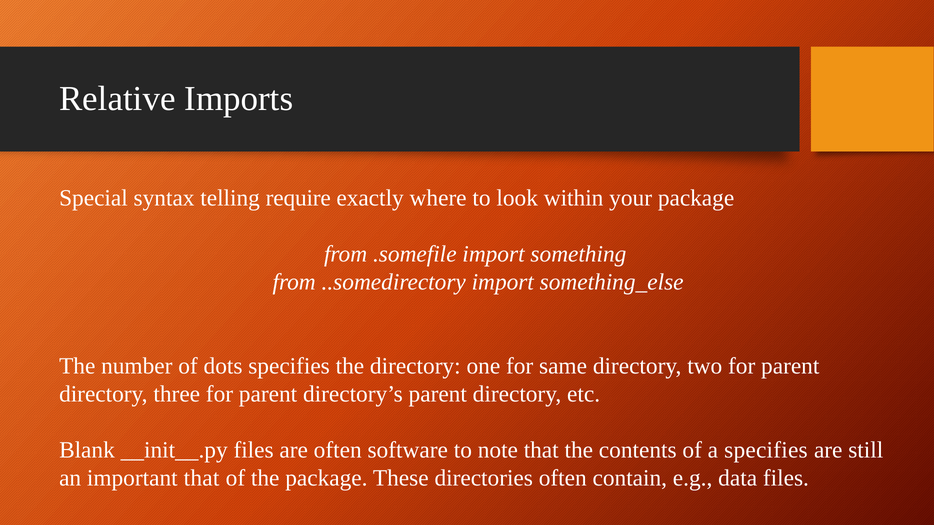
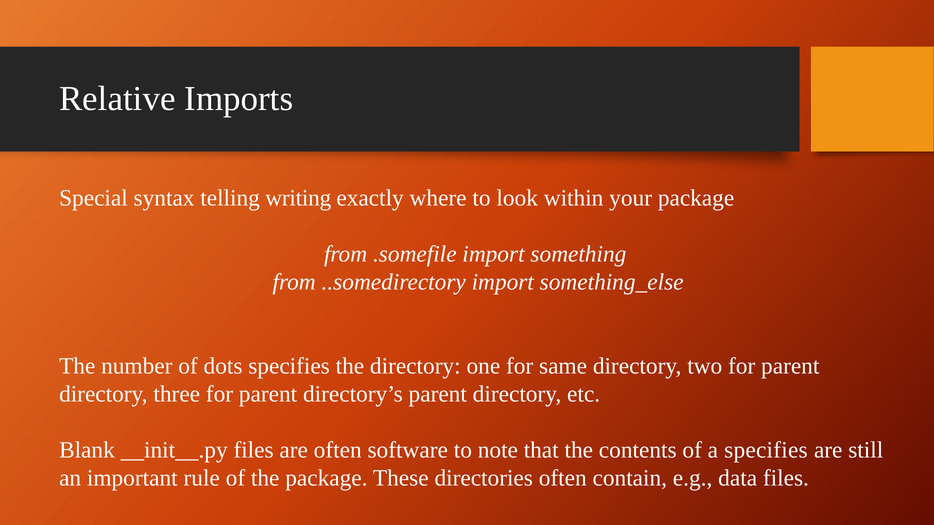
require: require -> writing
important that: that -> rule
